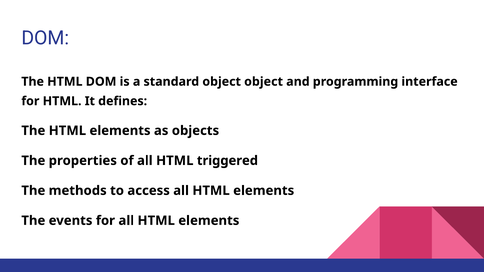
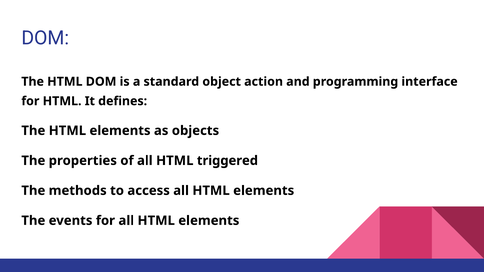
object object: object -> action
